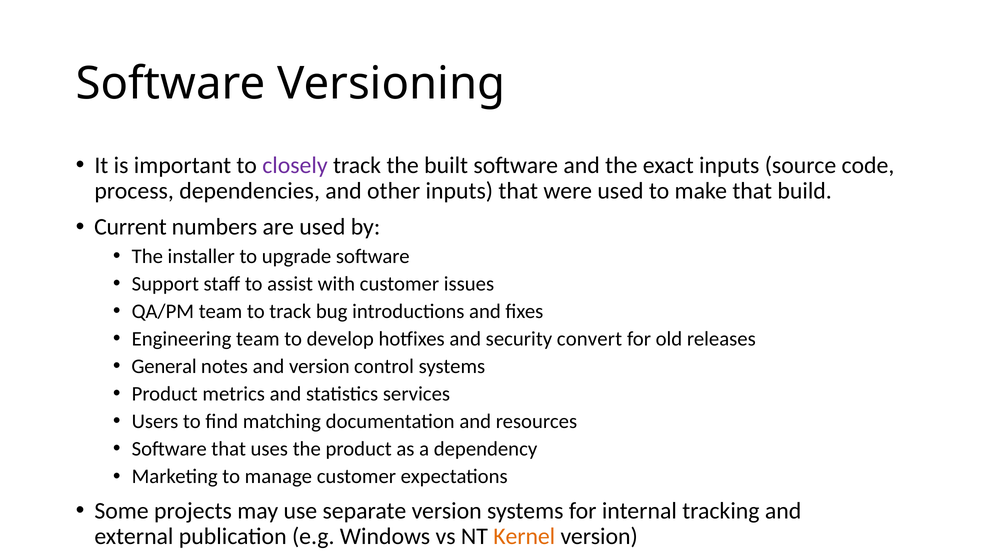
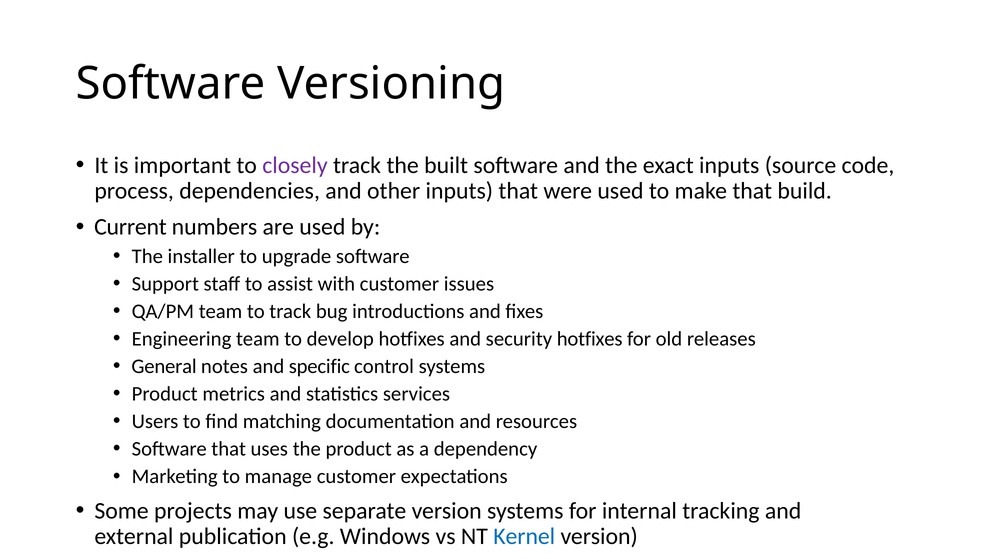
security convert: convert -> hotfixes
and version: version -> specific
Kernel colour: orange -> blue
